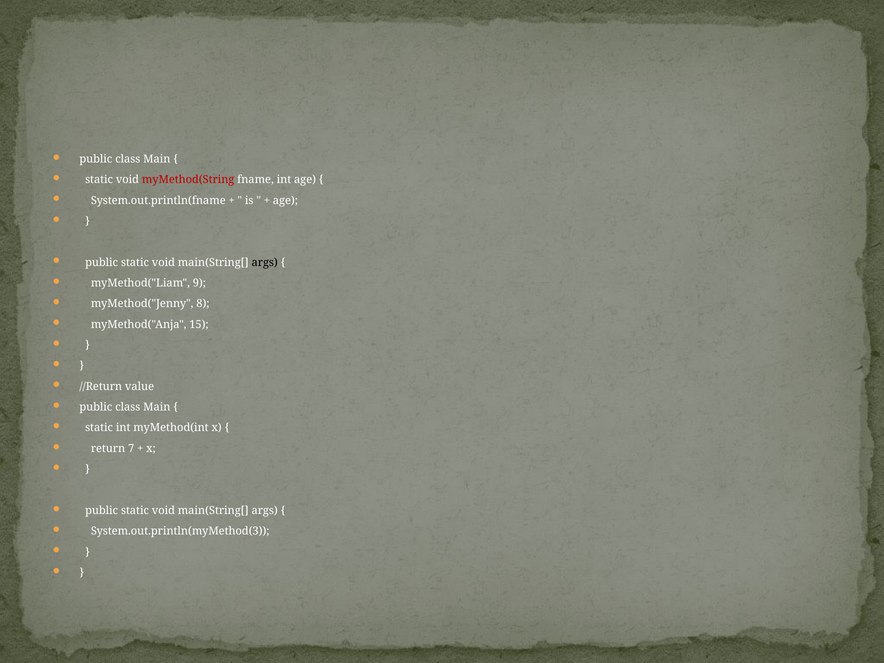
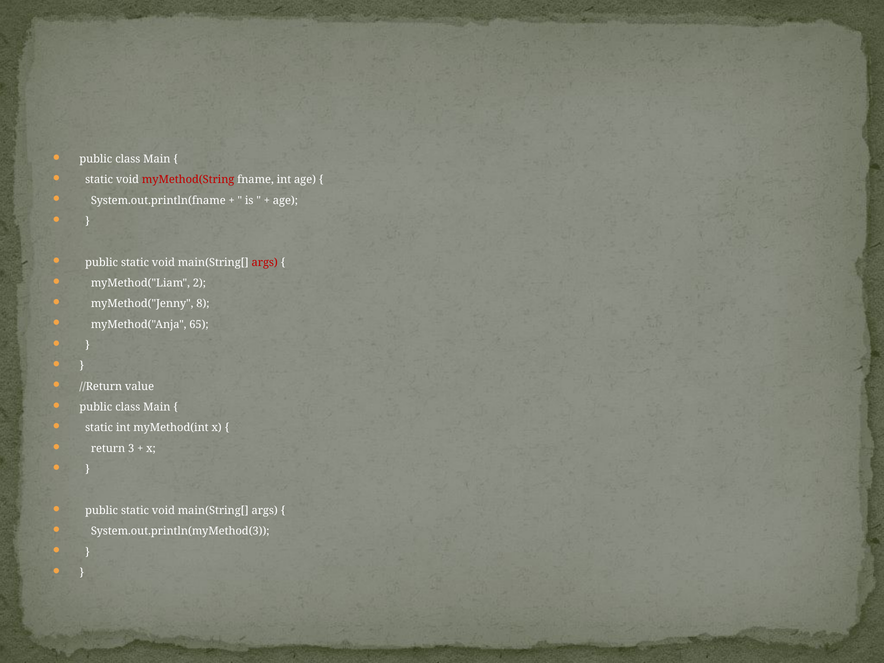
args at (265, 262) colour: black -> red
9: 9 -> 2
15: 15 -> 65
7: 7 -> 3
